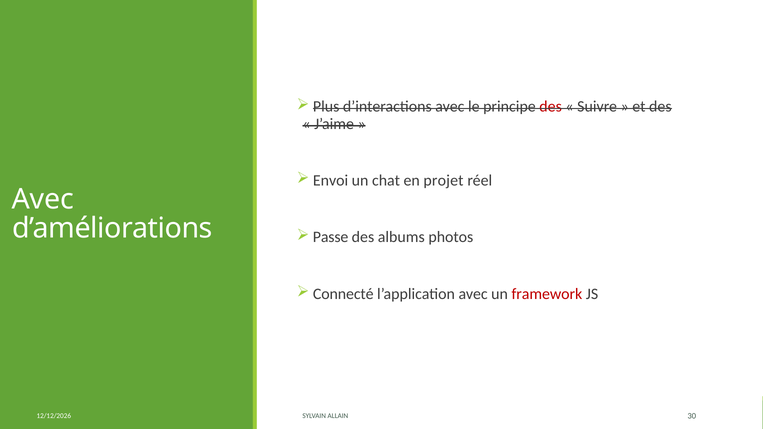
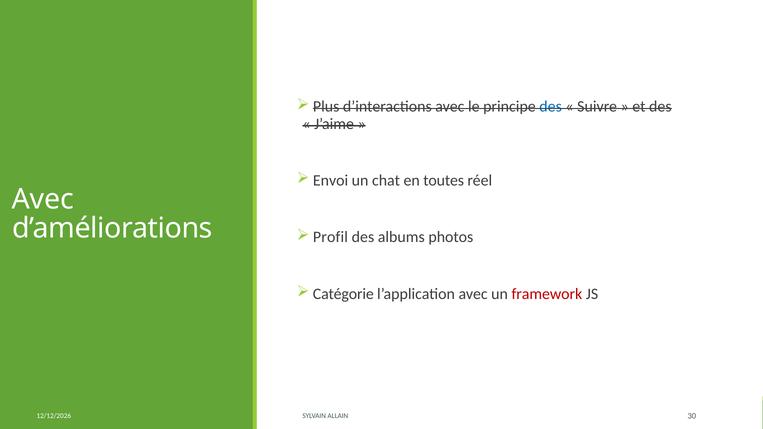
des at (551, 107) colour: red -> blue
projet: projet -> toutes
Passe: Passe -> Profil
Connecté: Connecté -> Catégorie
